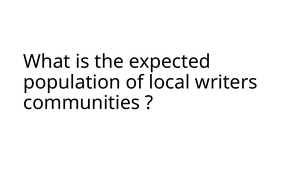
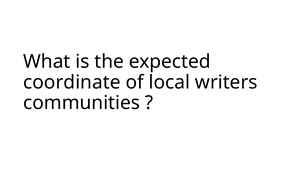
population: population -> coordinate
